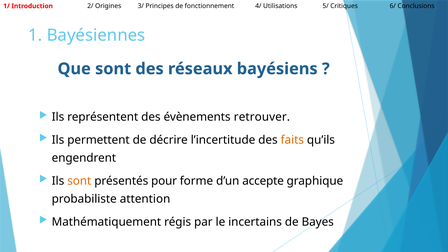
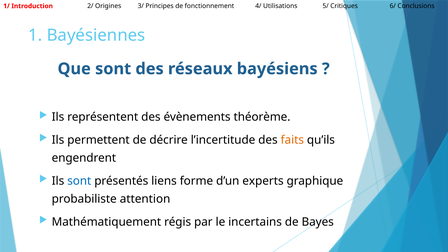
retrouver: retrouver -> théorème
sont at (79, 181) colour: orange -> blue
pour: pour -> liens
accepte: accepte -> experts
